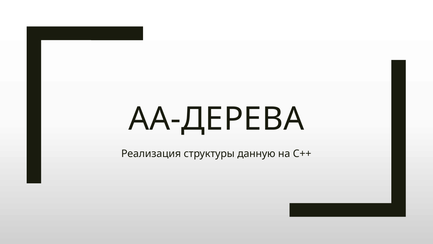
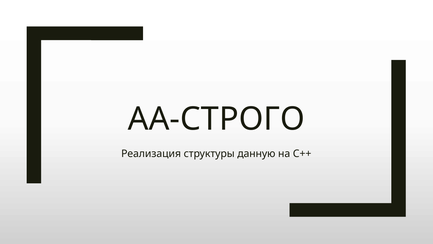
АА-ДЕРЕВА: АА-ДЕРЕВА -> АА-СТРОГО
